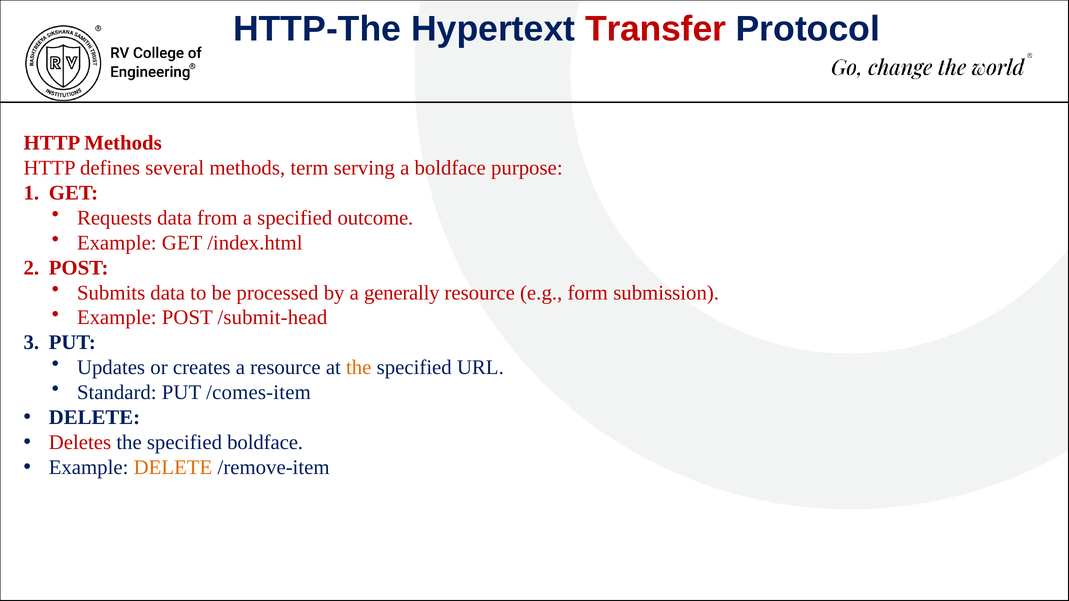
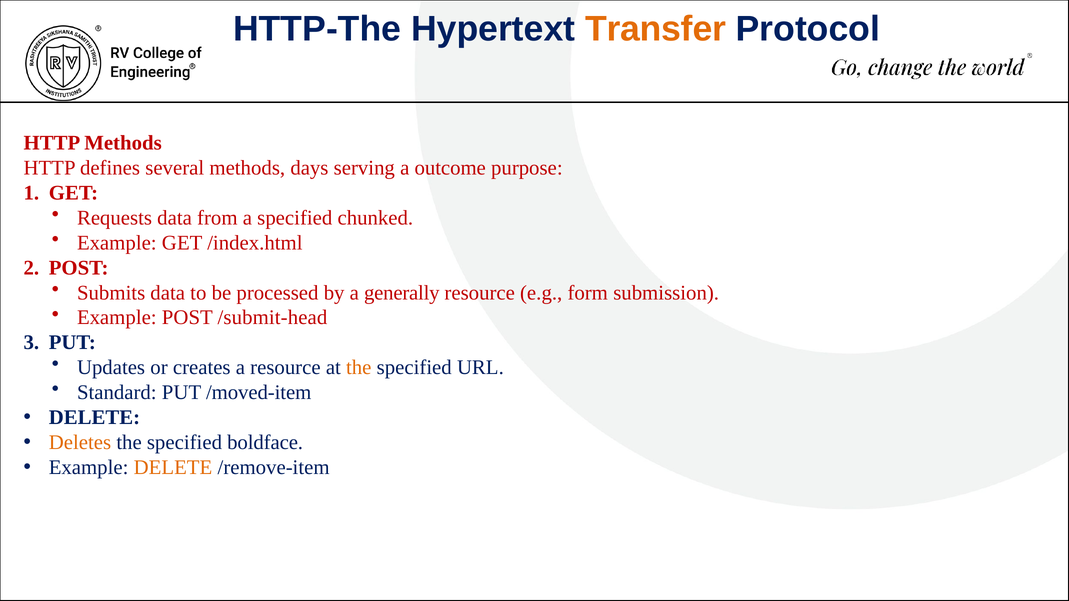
Transfer colour: red -> orange
term: term -> days
a boldface: boldface -> outcome
outcome: outcome -> chunked
/comes-item: /comes-item -> /moved-item
Deletes colour: red -> orange
